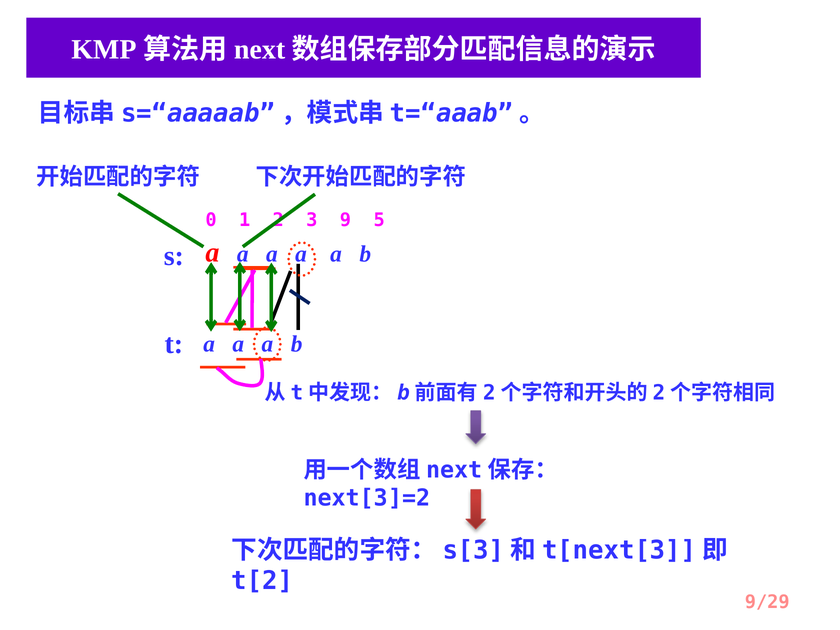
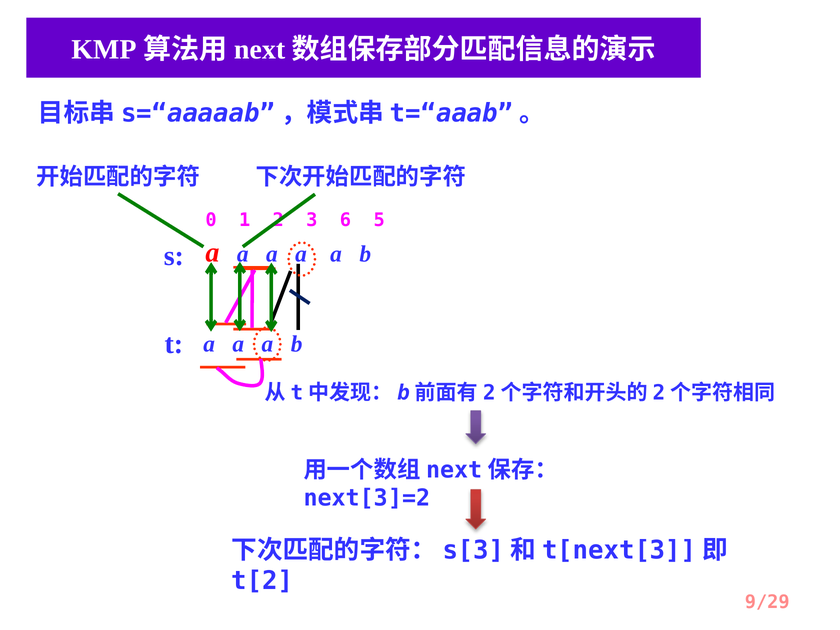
9: 9 -> 6
